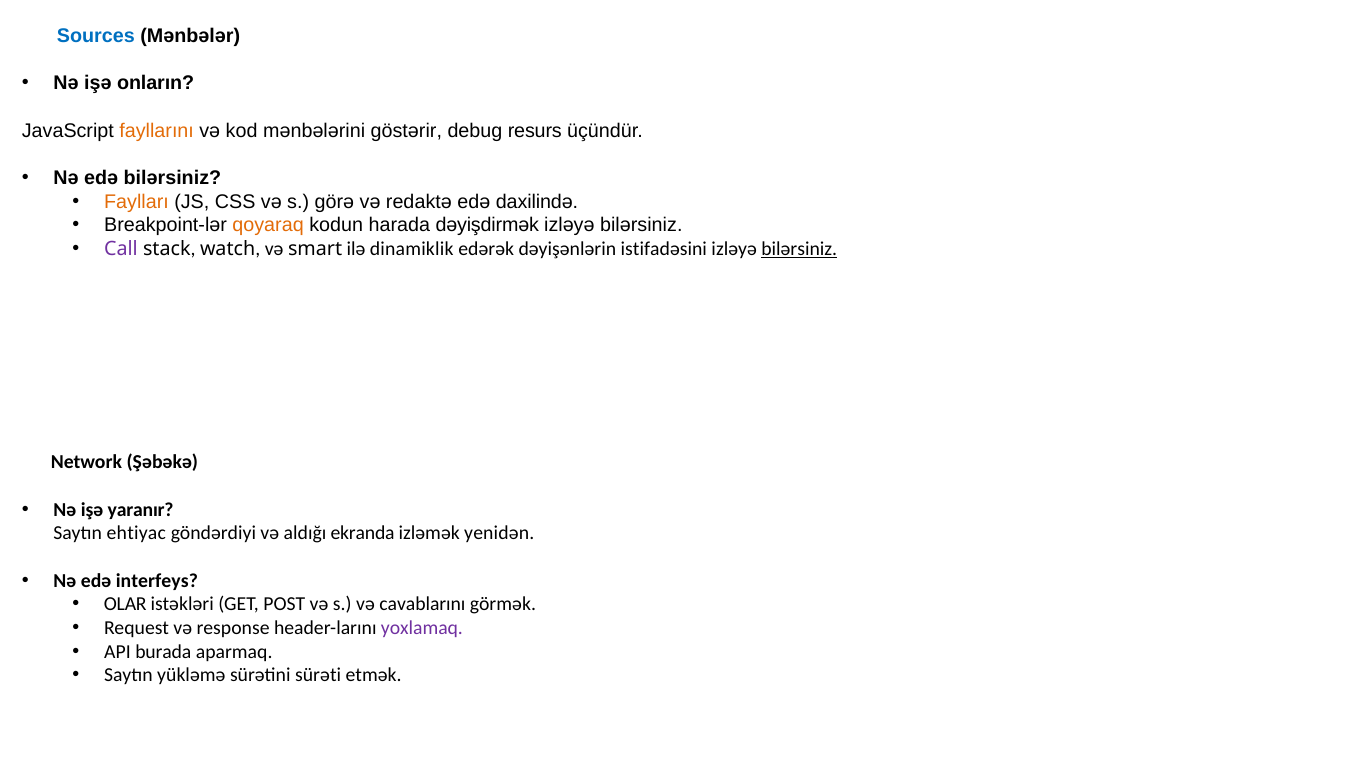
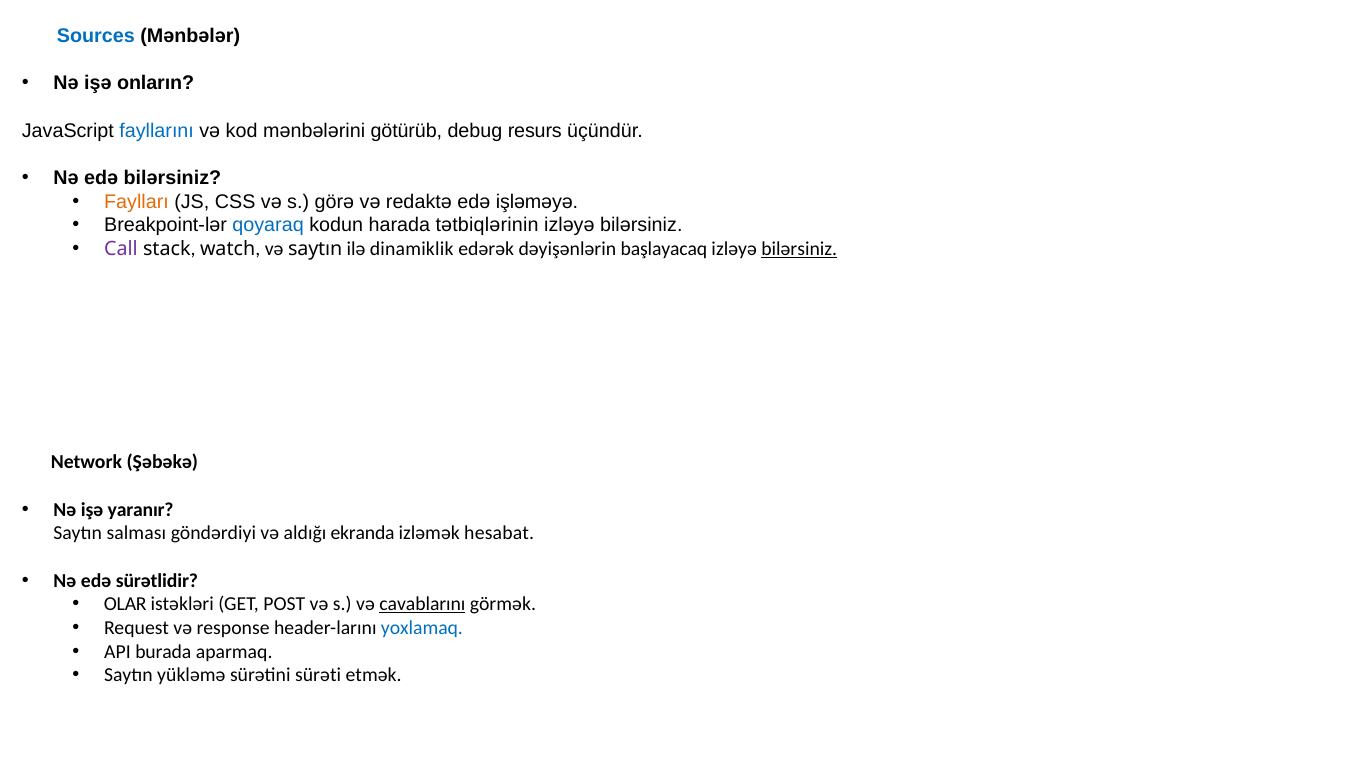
fayllarını colour: orange -> blue
göstərir: göstərir -> götürüb
daxilində: daxilində -> işləməyə
qoyaraq colour: orange -> blue
dəyişdirmək: dəyişdirmək -> tətbiqlərinin
və smart: smart -> saytın
istifadəsini: istifadəsini -> başlayacaq
ehtiyac: ehtiyac -> salması
yenidən: yenidən -> hesabat
interfeys: interfeys -> sürətlidir
cavablarını underline: none -> present
yoxlamaq colour: purple -> blue
